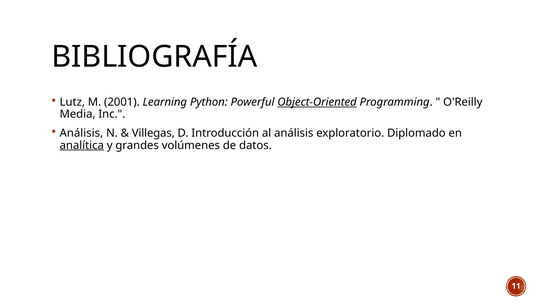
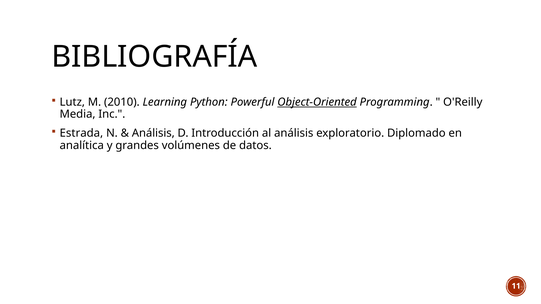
2001: 2001 -> 2010
Análisis at (81, 133): Análisis -> Estrada
Villegas at (153, 133): Villegas -> Análisis
analítica underline: present -> none
